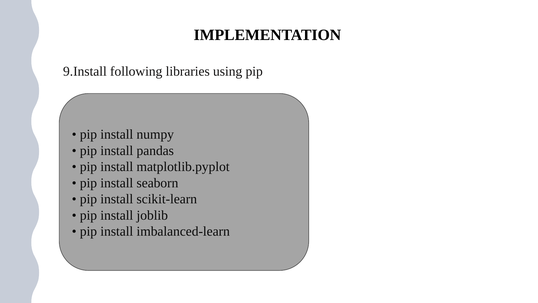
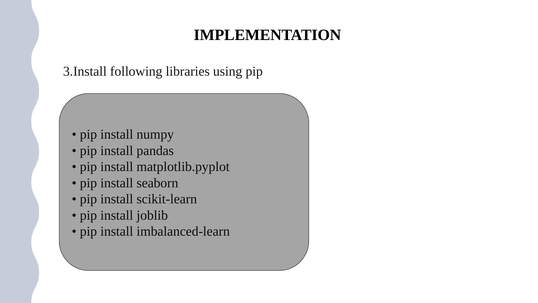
9.Install: 9.Install -> 3.Install
